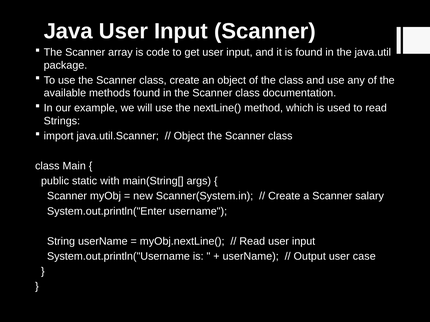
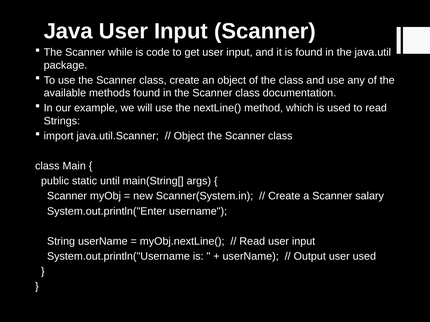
array: array -> while
with: with -> until
user case: case -> used
